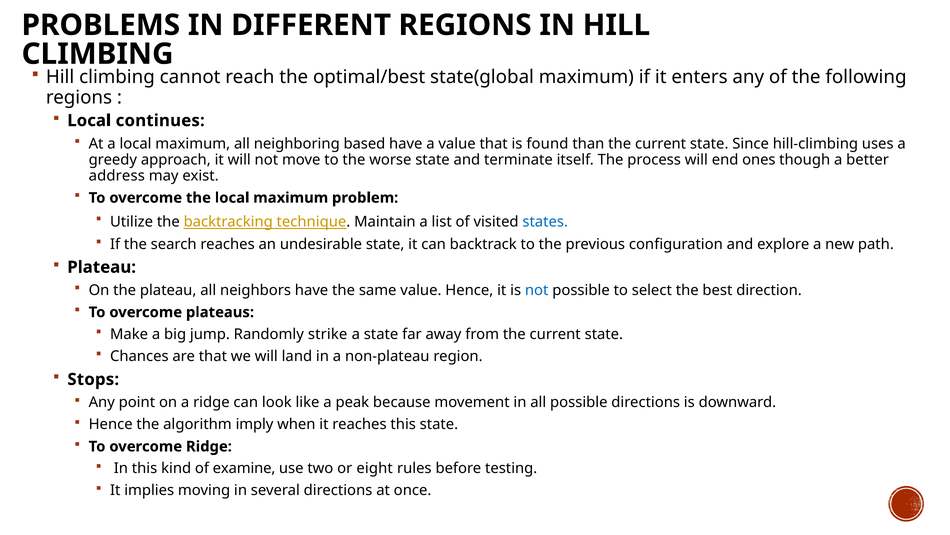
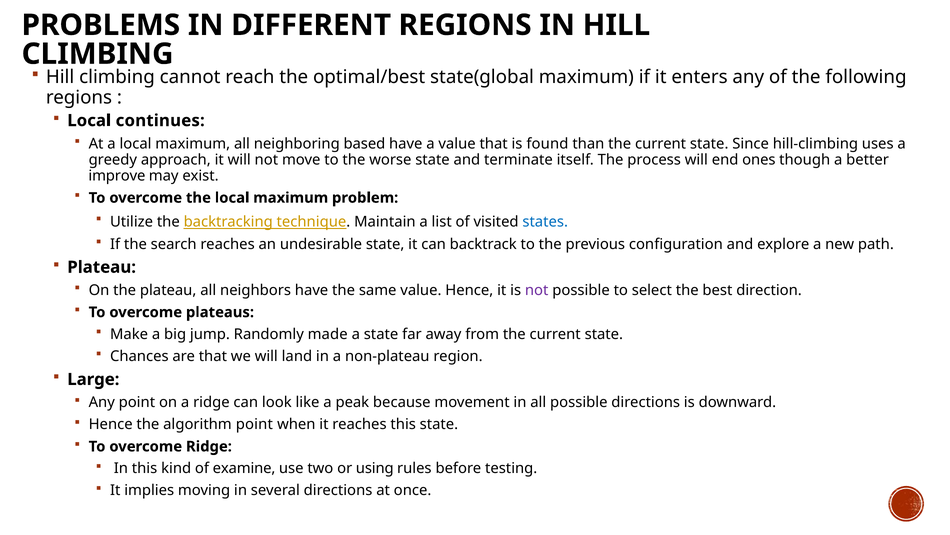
address: address -> improve
not at (537, 290) colour: blue -> purple
strike: strike -> made
Stops: Stops -> Large
algorithm imply: imply -> point
eight: eight -> using
